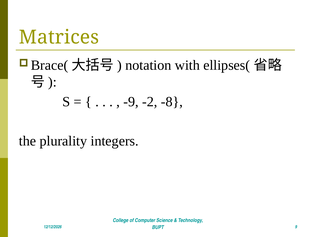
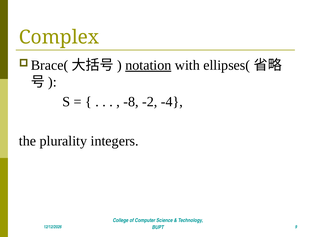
Matrices: Matrices -> Complex
notation underline: none -> present
-9: -9 -> -8
-8: -8 -> -4
